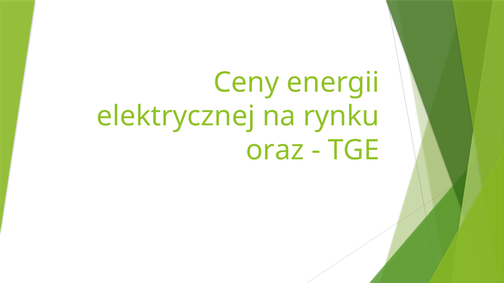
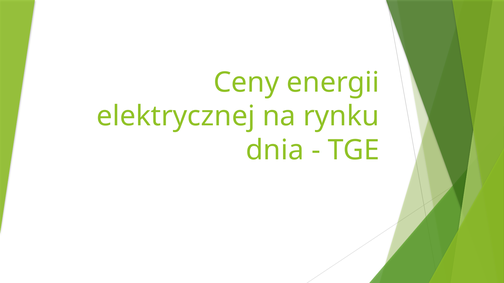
oraz: oraz -> dnia
